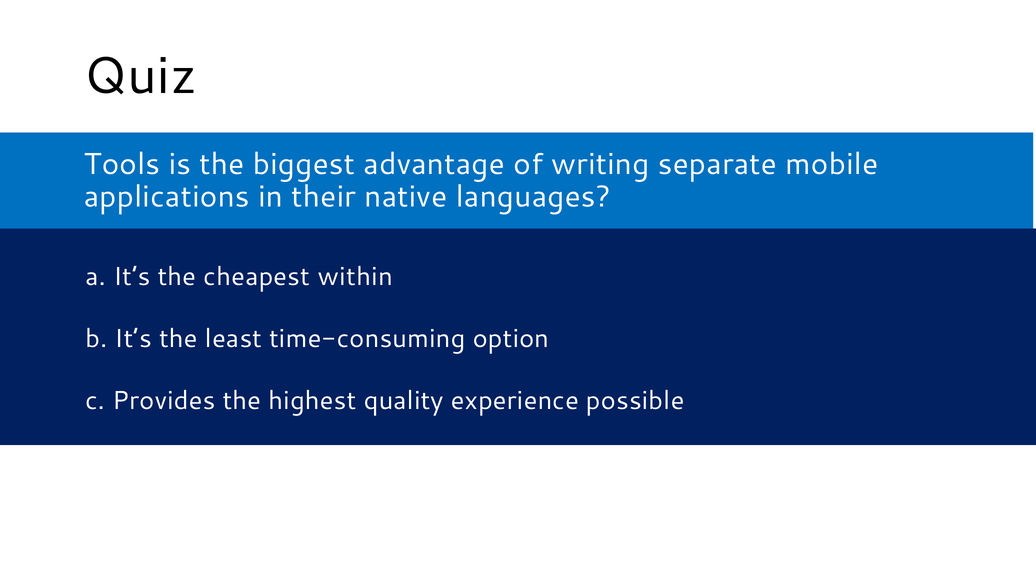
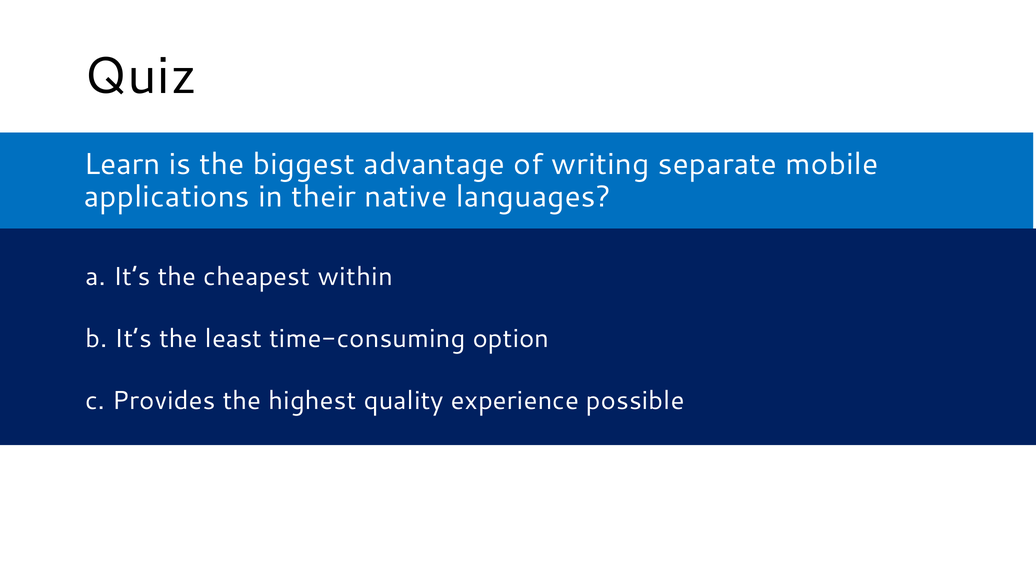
Tools: Tools -> Learn
